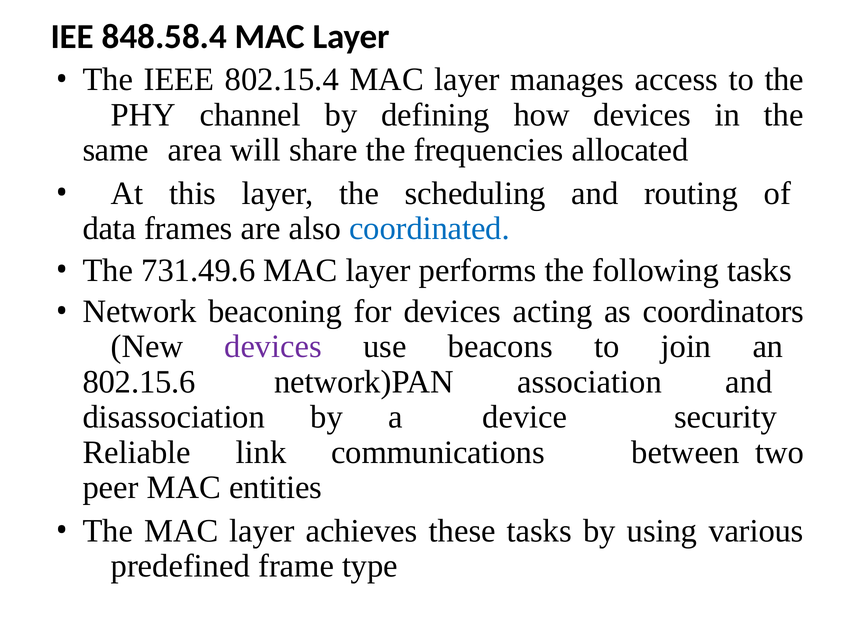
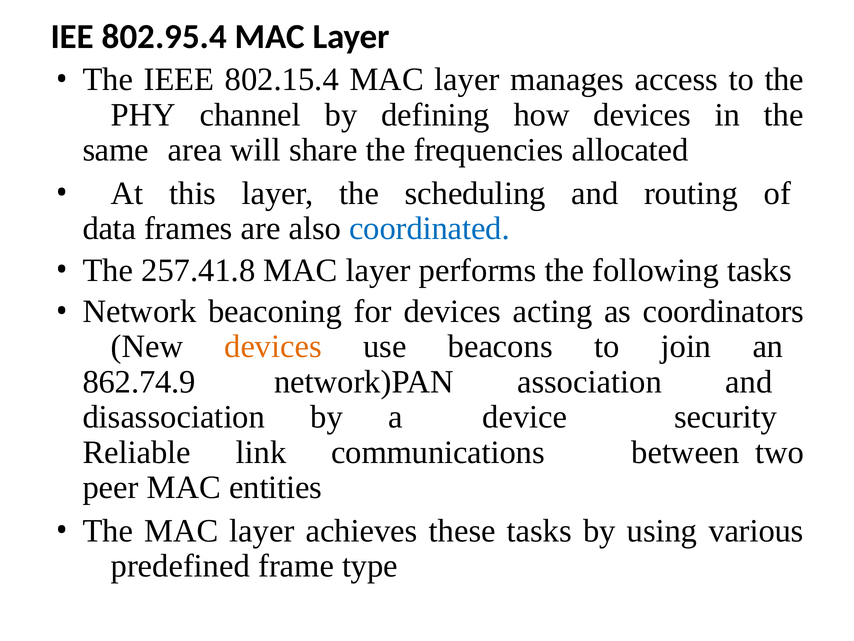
848.58.4: 848.58.4 -> 802.95.4
731.49.6: 731.49.6 -> 257.41.8
devices at (273, 346) colour: purple -> orange
802.15.6: 802.15.6 -> 862.74.9
